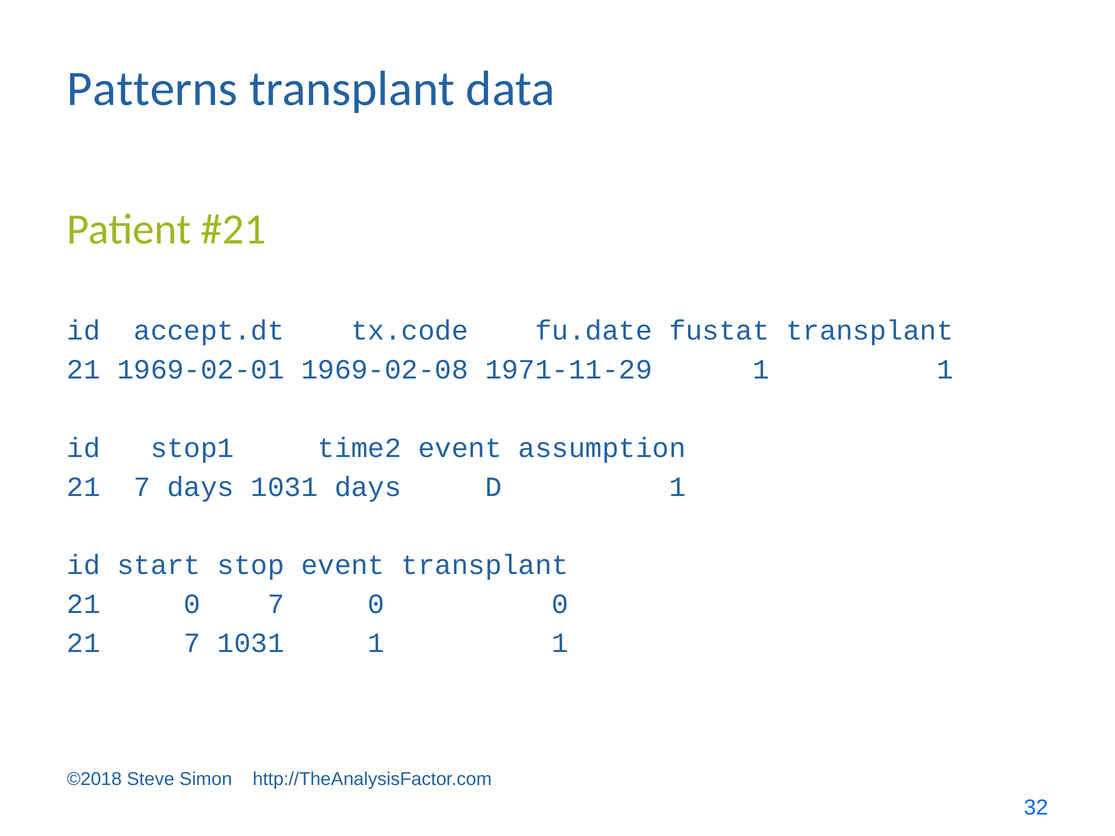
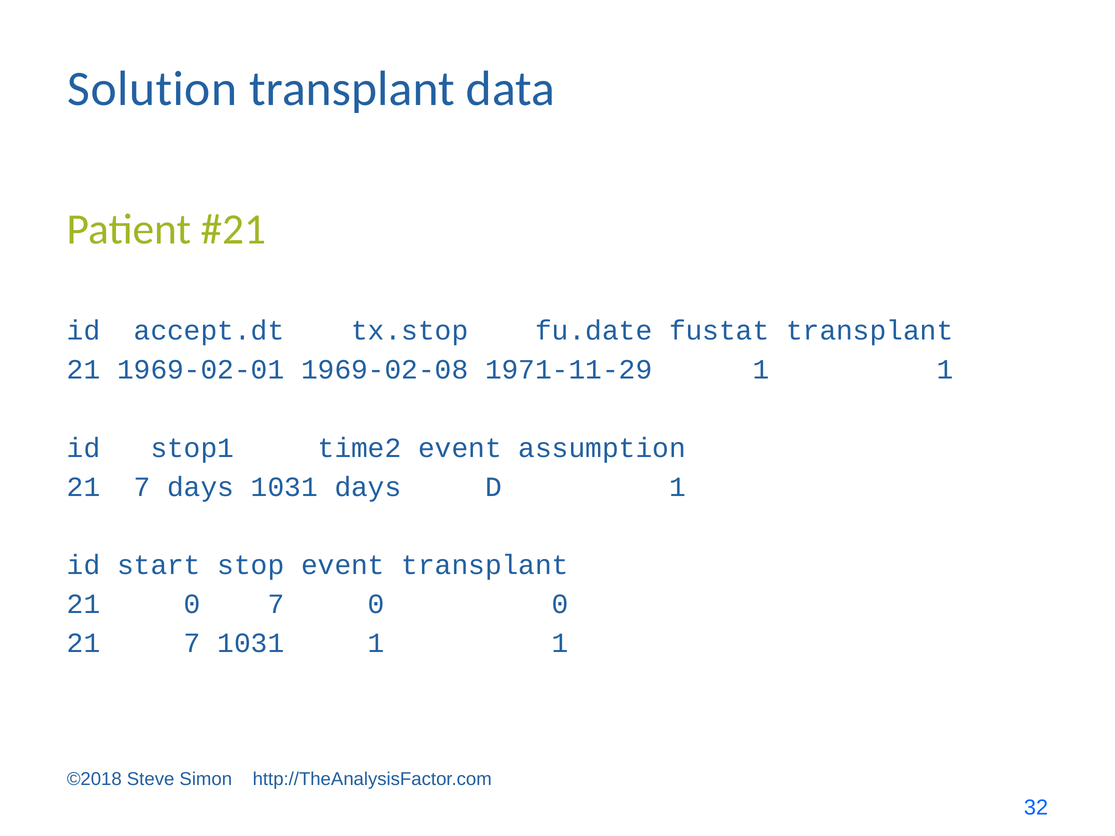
Patterns: Patterns -> Solution
tx.code: tx.code -> tx.stop
